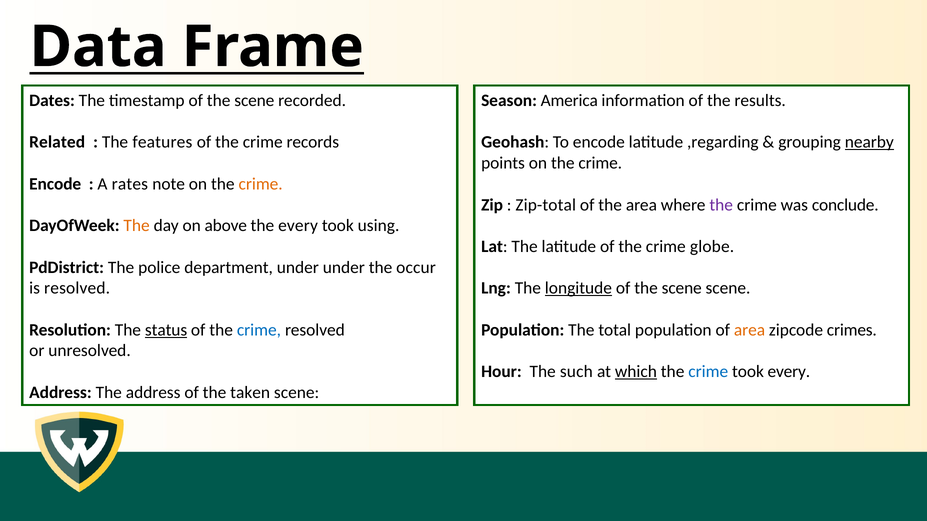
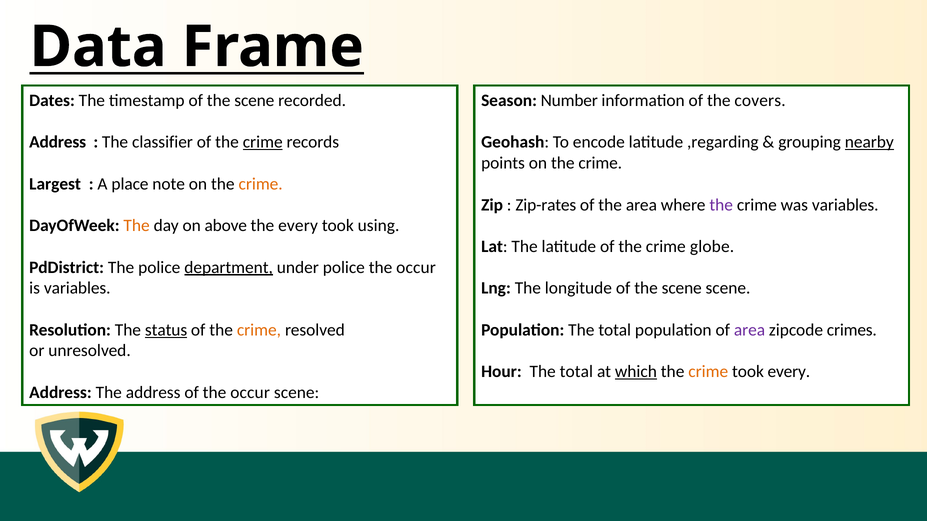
America: America -> Number
results: results -> covers
Related​​ at (64, 142): Related​​ -> Address​​
features: features -> classifier
crime at (263, 142) underline: none -> present
Encode​​: Encode​​ -> Largest​​
rates: rates -> place
Zip-total: Zip-total -> Zip-rates
was conclude: conclude -> variables
department underline: none -> present
under under: under -> police
is resolved: resolved -> variables
longitude underline: present -> none
crime at (259, 330) colour: blue -> orange
area at (750, 330) colour: orange -> purple
such at (576, 372): such -> total
crime at (708, 372) colour: blue -> orange
of the taken: taken -> occur
